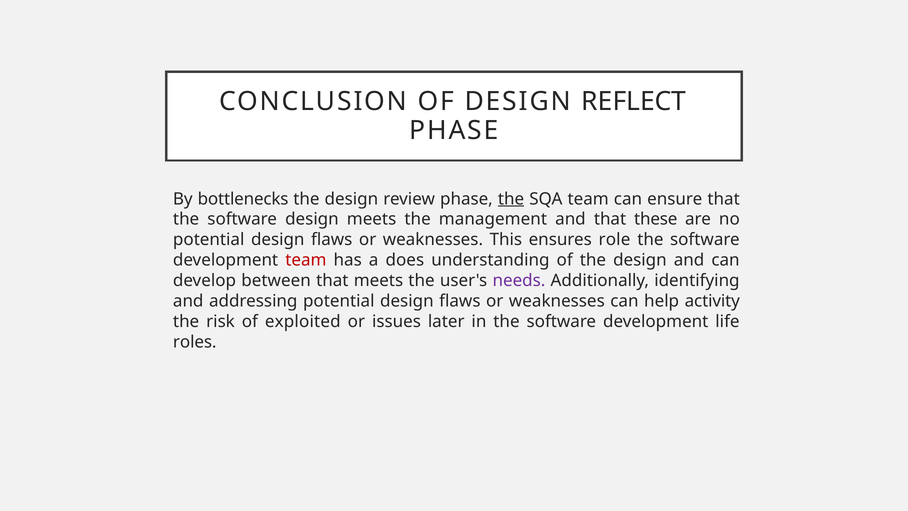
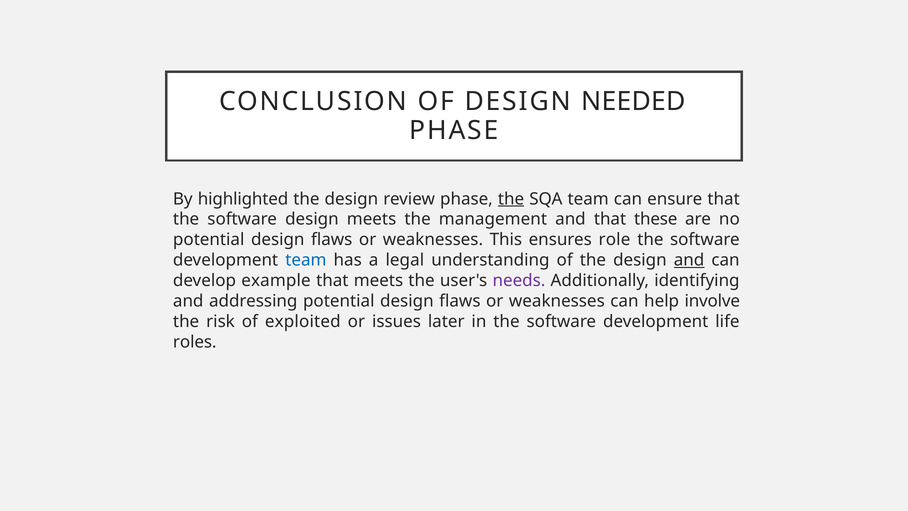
REFLECT: REFLECT -> NEEDED
bottlenecks: bottlenecks -> highlighted
team at (306, 260) colour: red -> blue
does: does -> legal
and at (689, 260) underline: none -> present
between: between -> example
activity: activity -> involve
